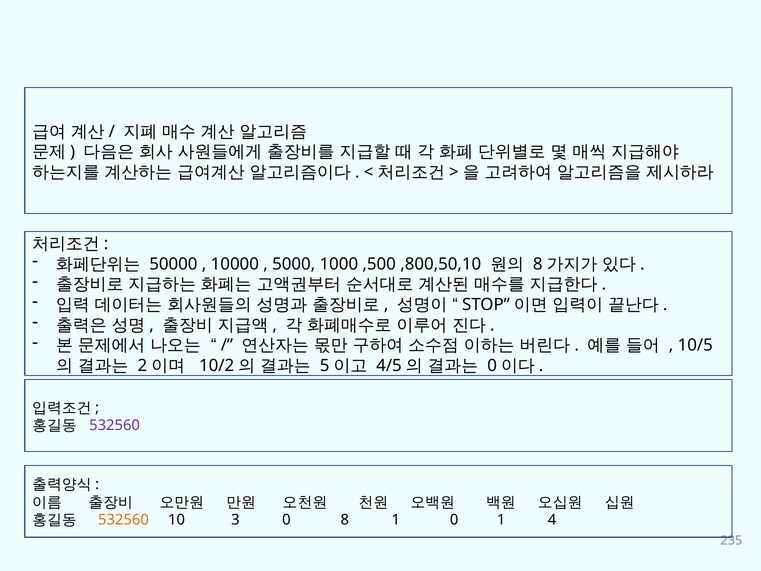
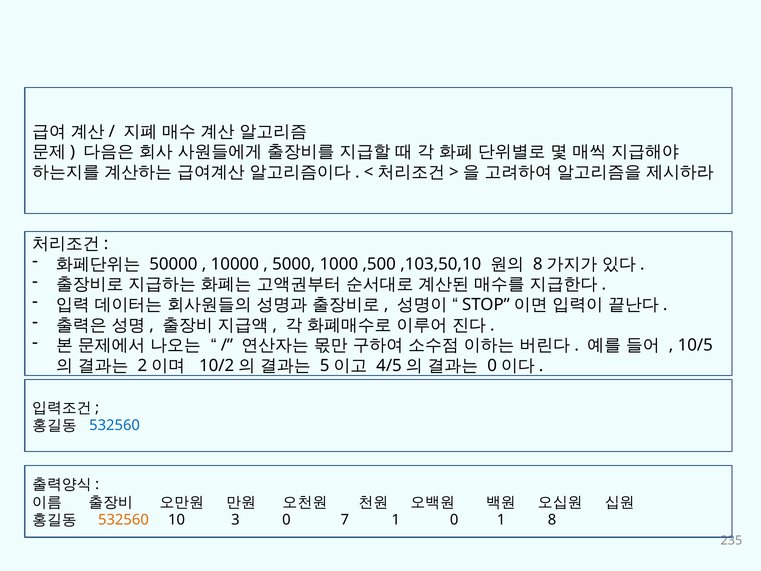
,800,50,10: ,800,50,10 -> ,103,50,10
532560 at (115, 425) colour: purple -> blue
8: 8 -> 7
4: 4 -> 8
